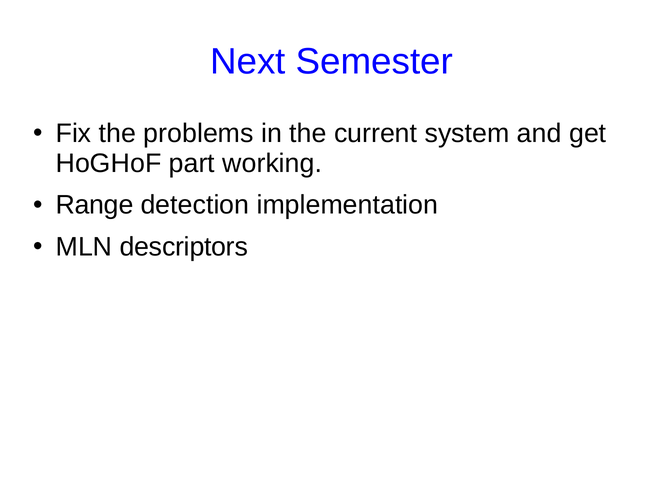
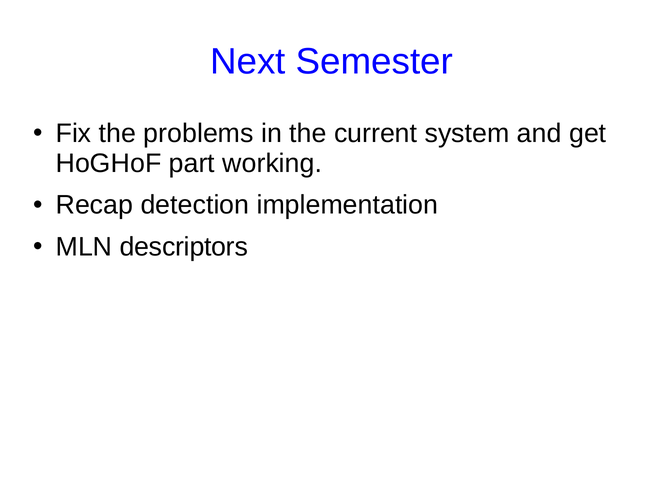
Range: Range -> Recap
